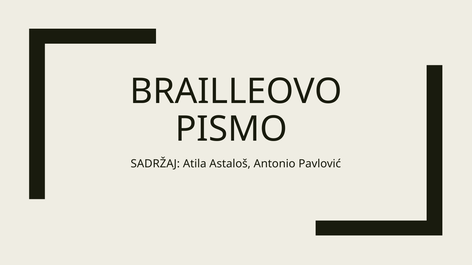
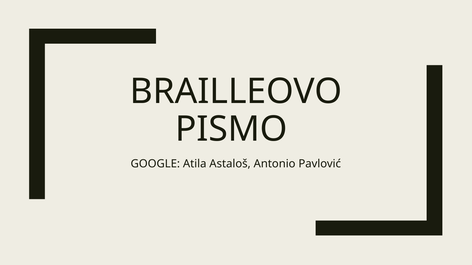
SADRŽAJ: SADRŽAJ -> GOOGLE
